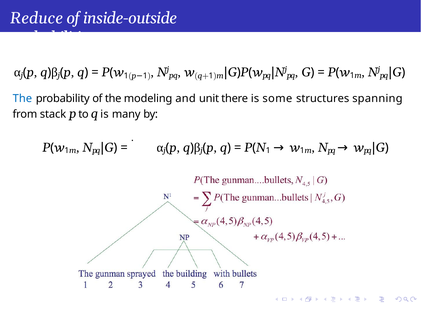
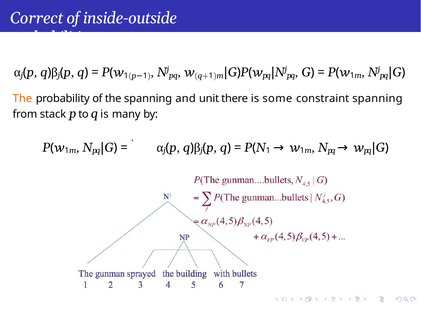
Reduce: Reduce -> Correct
The at (22, 99) colour: blue -> orange
the modeling: modeling -> spanning
structures: structures -> constraint
